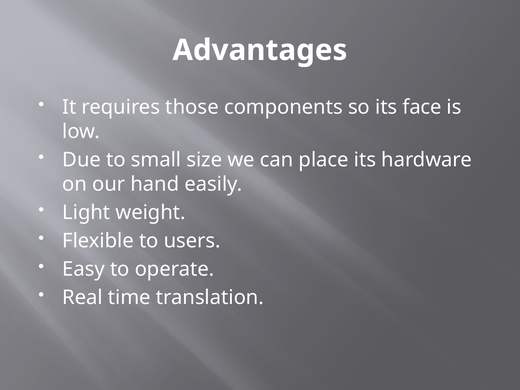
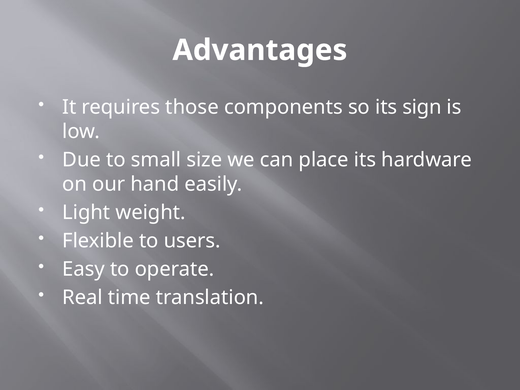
face: face -> sign
